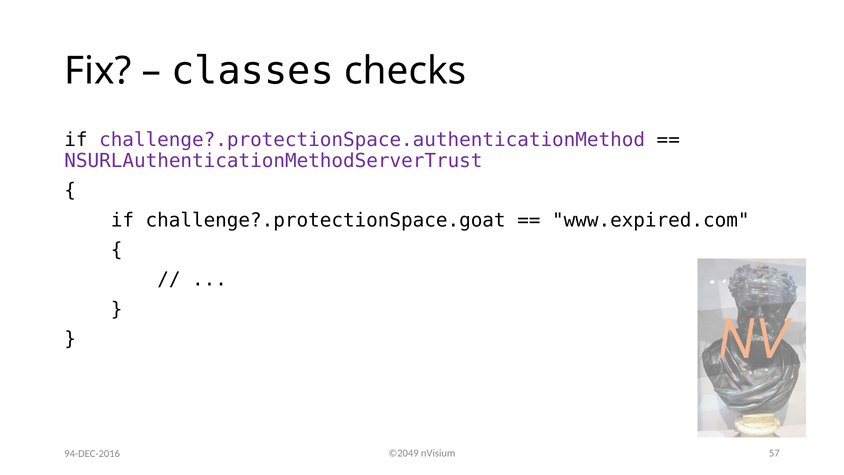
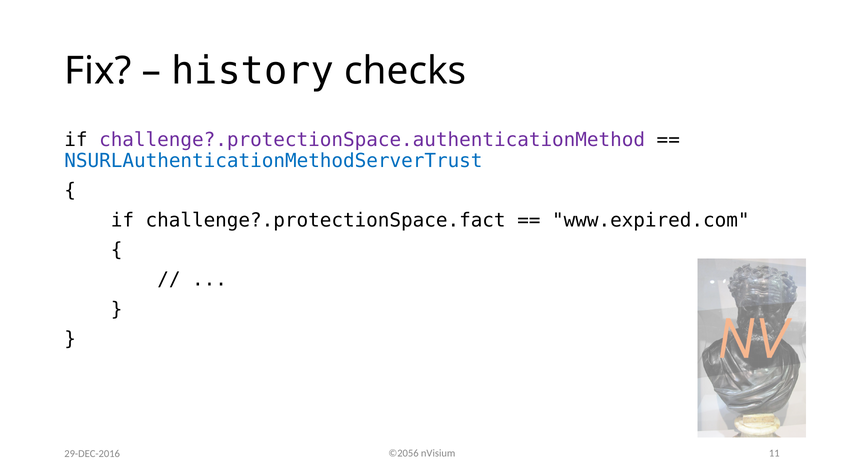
classes: classes -> history
NSURLAuthenticationMethodServerTrust colour: purple -> blue
challenge?.protectionSpace.goat: challenge?.protectionSpace.goat -> challenge?.protectionSpace.fact
©2049: ©2049 -> ©2056
57: 57 -> 11
94-DEC-2016: 94-DEC-2016 -> 29-DEC-2016
